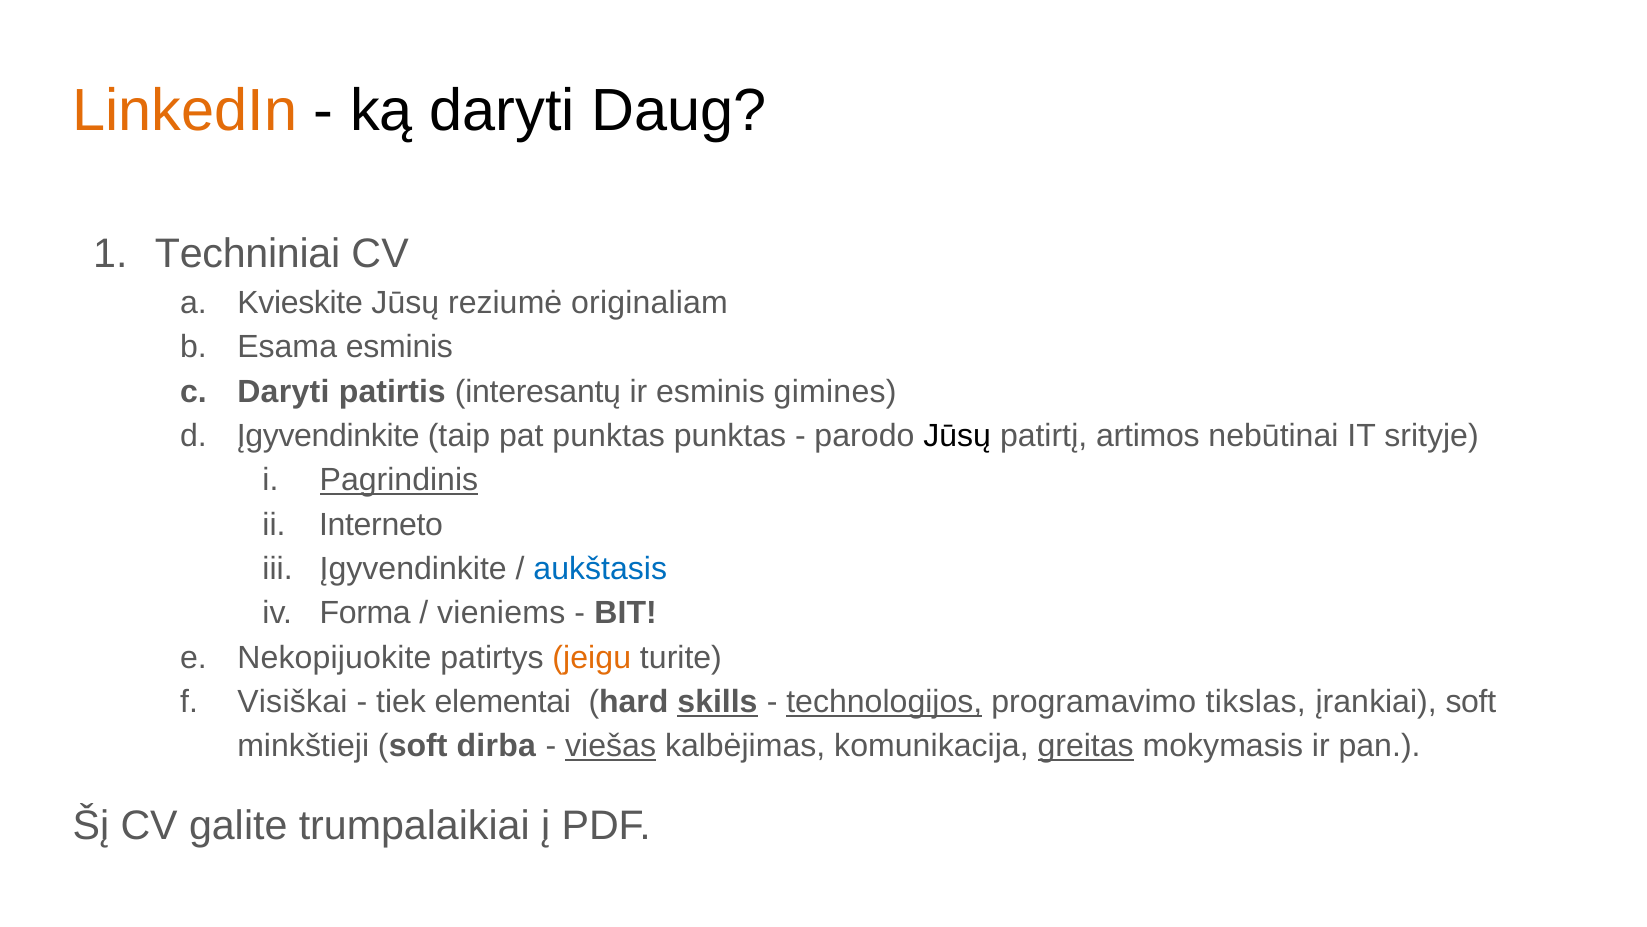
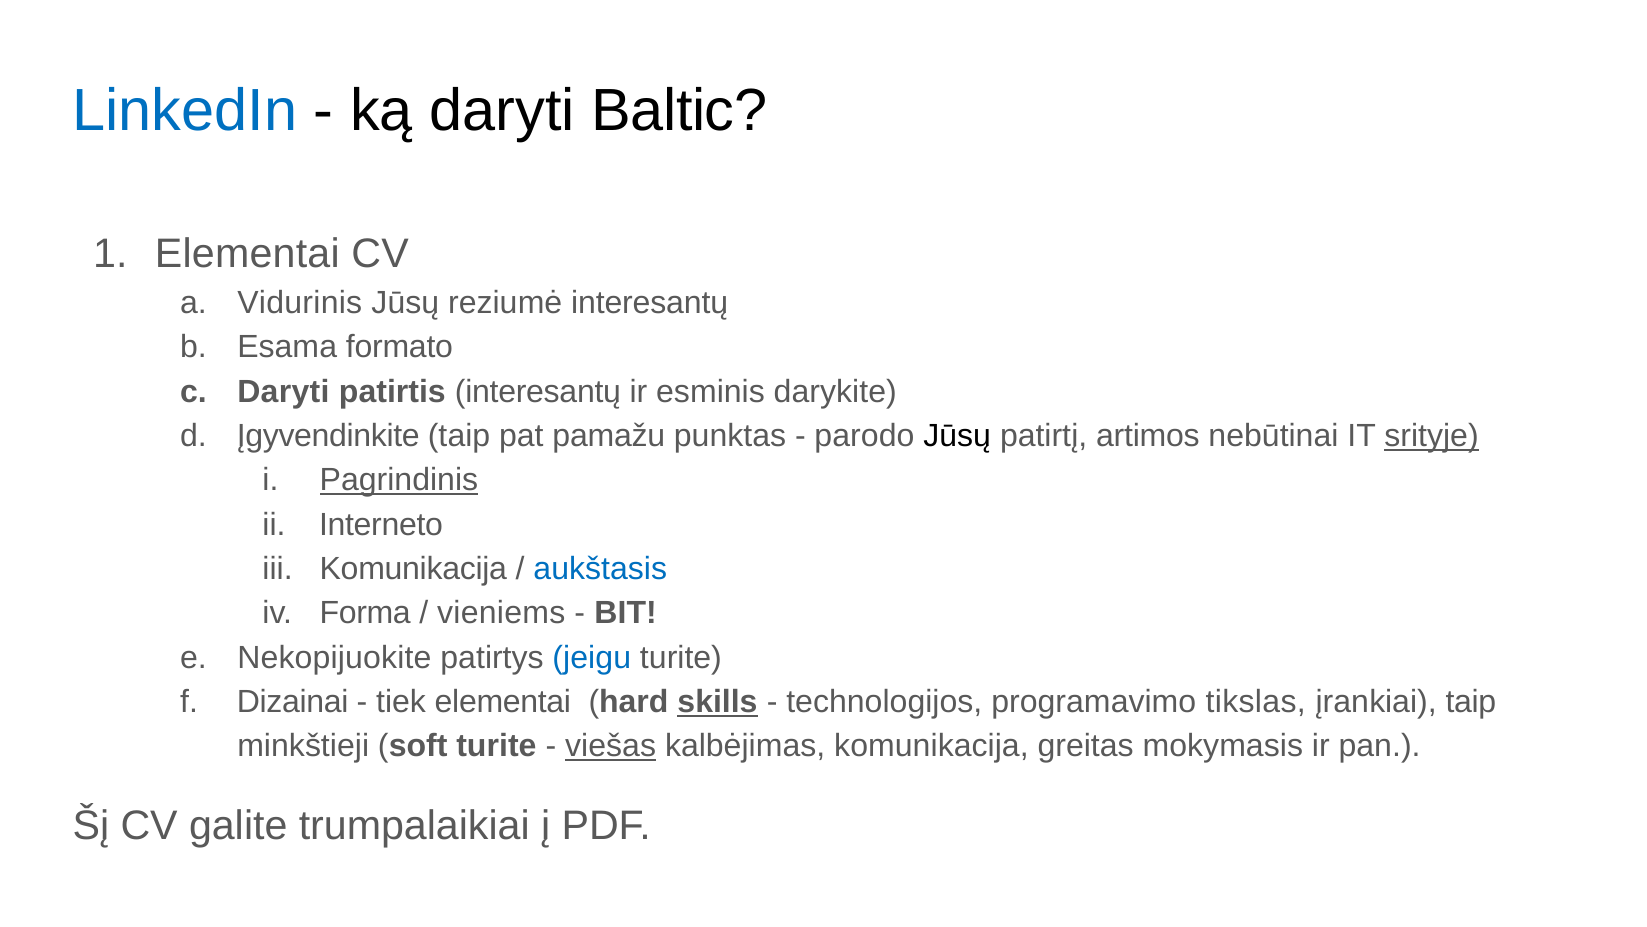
LinkedIn colour: orange -> blue
Daug: Daug -> Baltic
Techniniai at (248, 254): Techniniai -> Elementai
Kvieskite: Kvieskite -> Vidurinis
reziumė originaliam: originaliam -> interesantų
Esama esminis: esminis -> formato
gimines: gimines -> darykite
pat punktas: punktas -> pamažu
srityje underline: none -> present
Įgyvendinkite at (413, 569): Įgyvendinkite -> Komunikacija
jeigu colour: orange -> blue
Visiškai: Visiškai -> Dizainai
technologijos underline: present -> none
įrankiai soft: soft -> taip
soft dirba: dirba -> turite
greitas underline: present -> none
